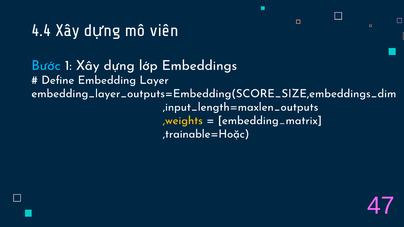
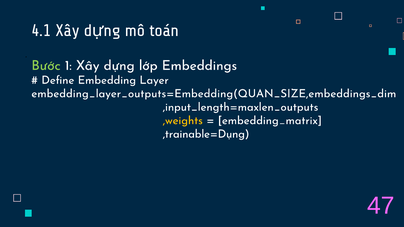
4.4: 4.4 -> 4.1
viên: viên -> toán
Bước colour: light blue -> light green
embedding_layer_outputs=Embedding(SCORE_SIZE,embeddings_dim: embedding_layer_outputs=Embedding(SCORE_SIZE,embeddings_dim -> embedding_layer_outputs=Embedding(QUAN_SIZE,embeddings_dim
,trainable=Hoặc: ,trainable=Hoặc -> ,trainable=Dụng
